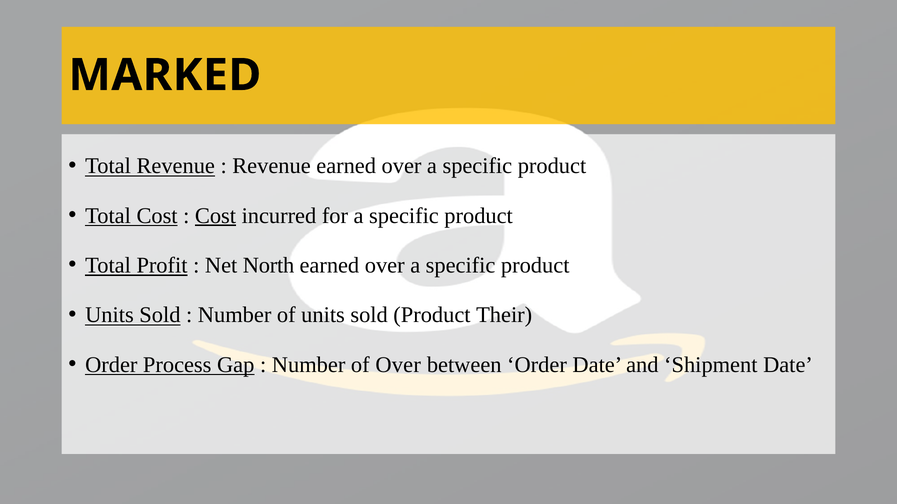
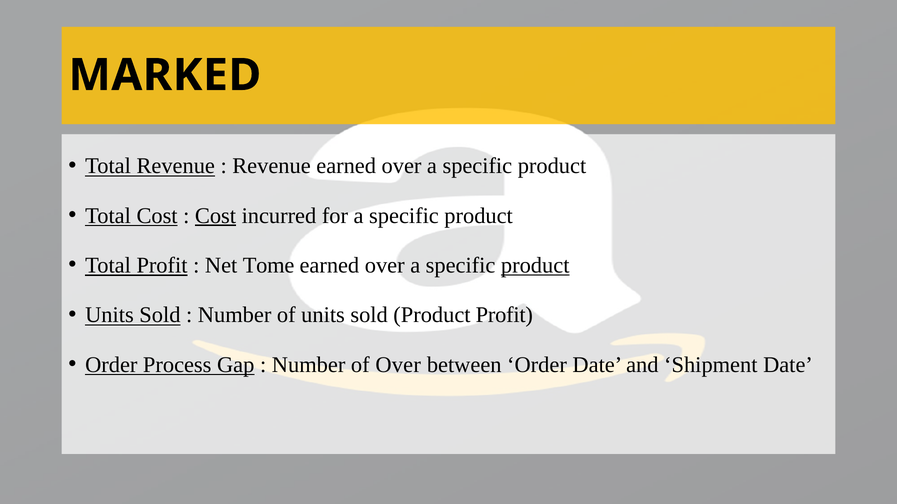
North: North -> Tome
product at (535, 266) underline: none -> present
Product Their: Their -> Profit
